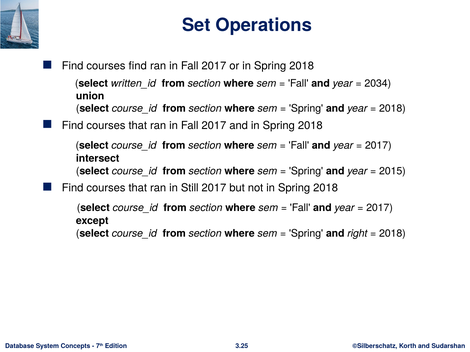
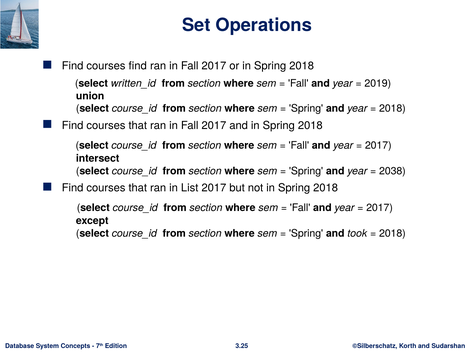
2034: 2034 -> 2019
2015: 2015 -> 2038
Still: Still -> List
right: right -> took
